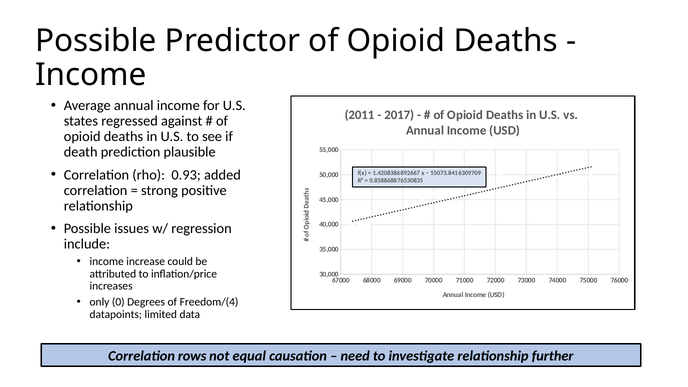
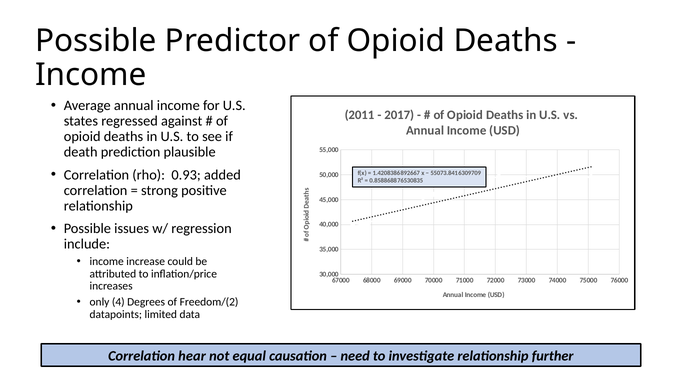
0: 0 -> 4
Freedom/(4: Freedom/(4 -> Freedom/(2
rows: rows -> hear
